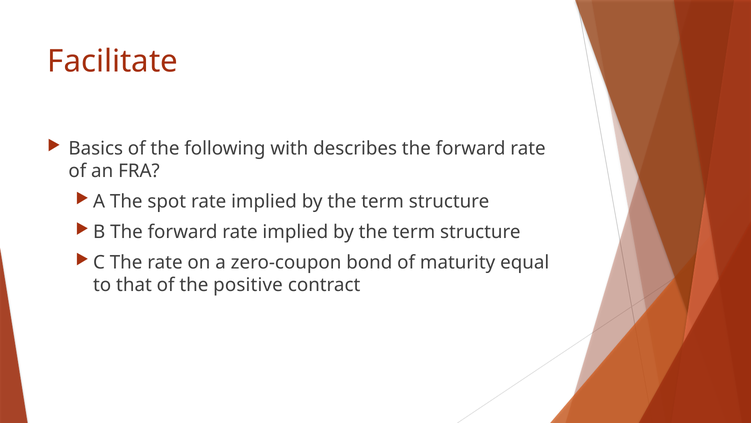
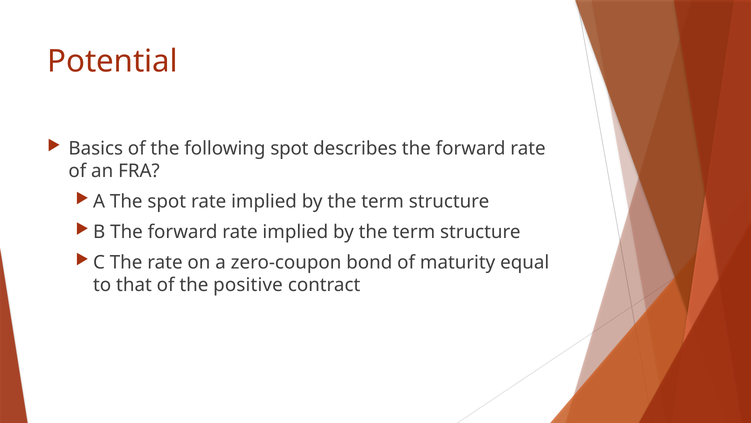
Facilitate: Facilitate -> Potential
following with: with -> spot
